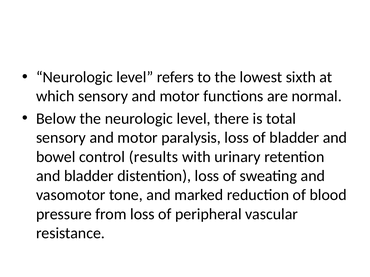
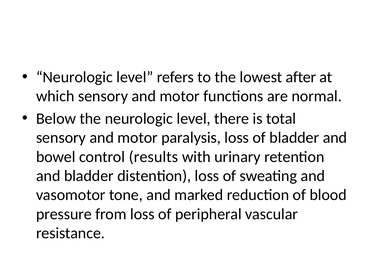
sixth: sixth -> after
